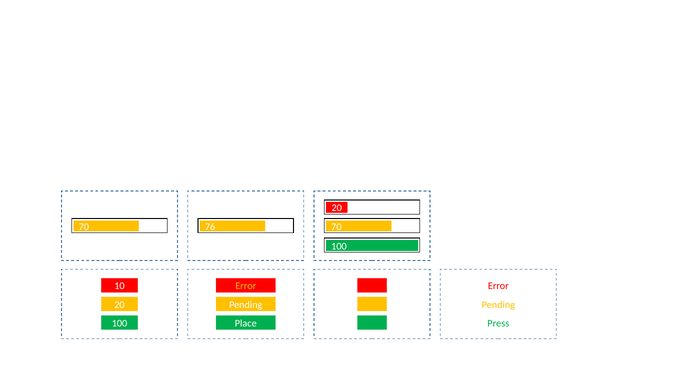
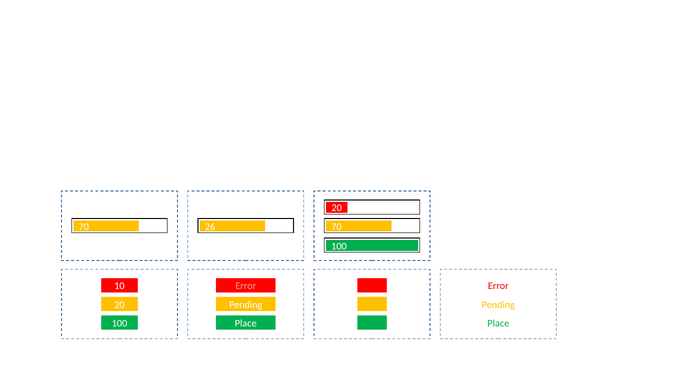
76: 76 -> 26
Error at (246, 286) colour: yellow -> pink
Press at (498, 323): Press -> Place
